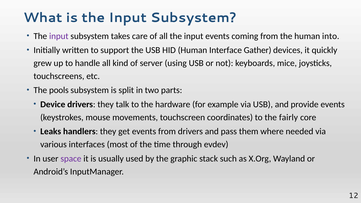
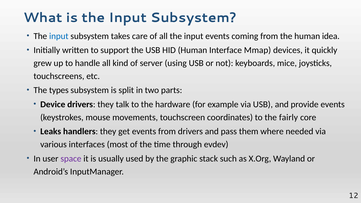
input at (59, 36) colour: purple -> blue
into: into -> idea
Gather: Gather -> Mmap
pools: pools -> types
